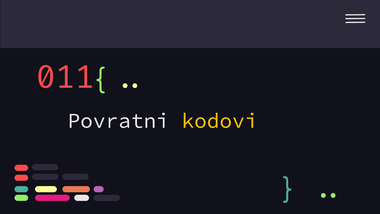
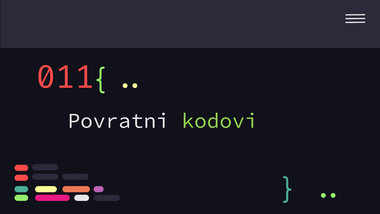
kodovi colour: yellow -> light green
